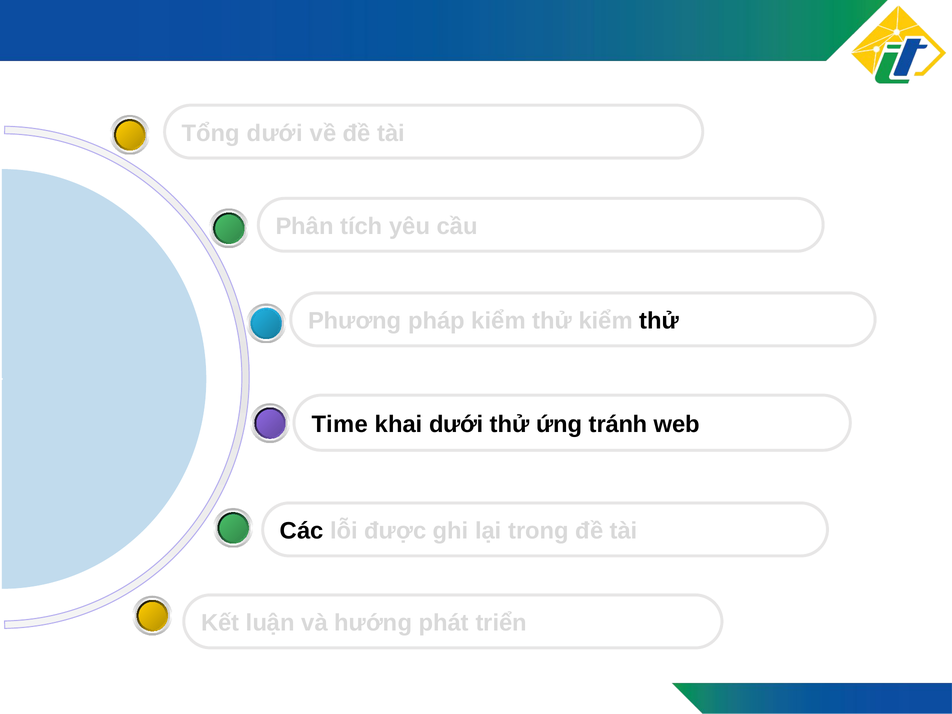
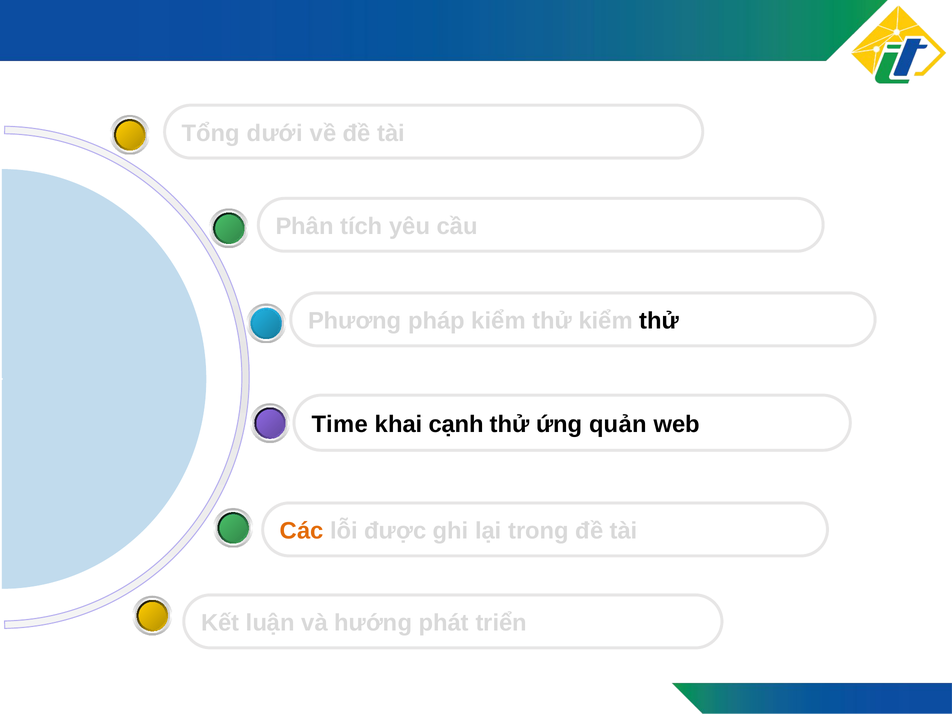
khai dưới: dưới -> cạnh
tránh: tránh -> quản
Các colour: black -> orange
